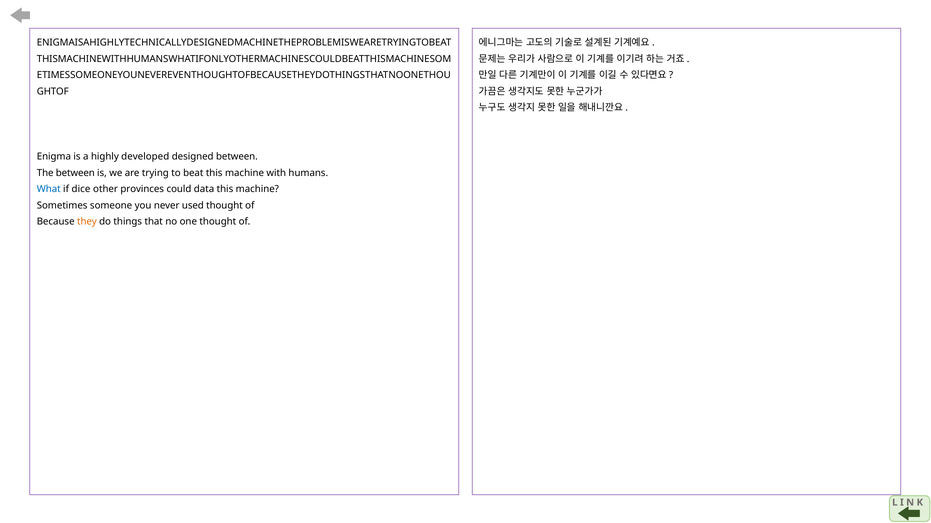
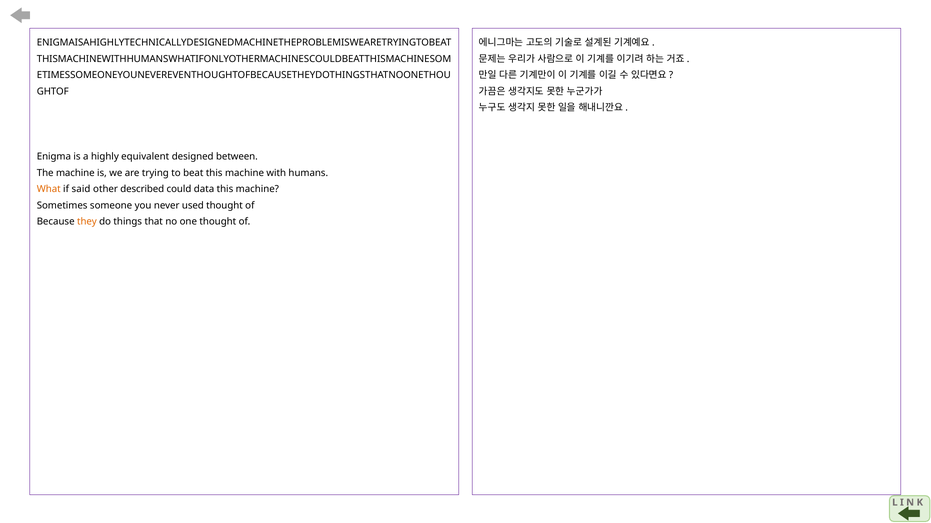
developed: developed -> equivalent
The between: between -> machine
What colour: blue -> orange
dice: dice -> said
provinces: provinces -> described
